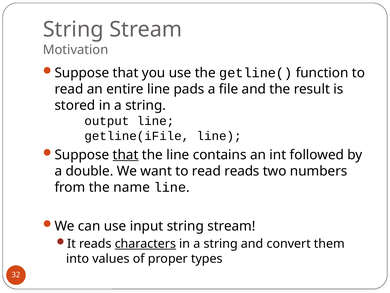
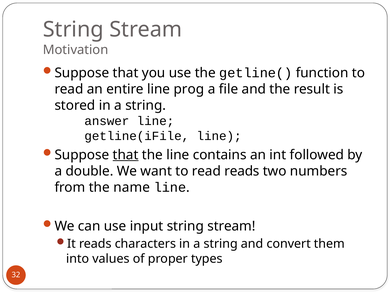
pads: pads -> prog
output: output -> answer
characters underline: present -> none
